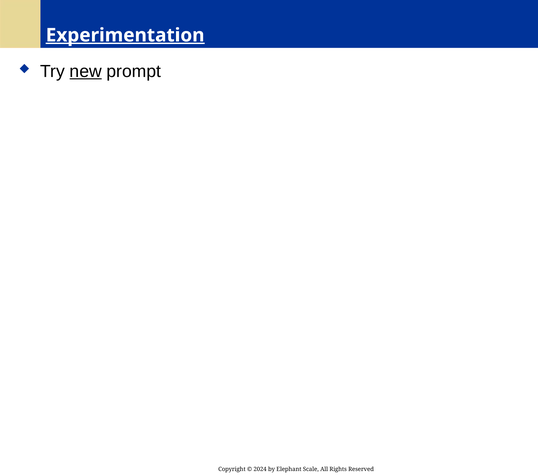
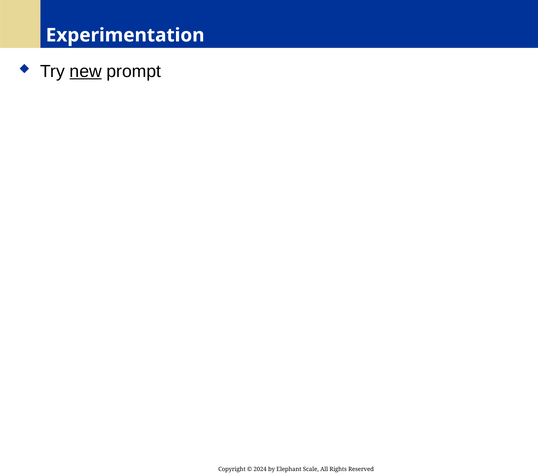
Experimentation underline: present -> none
